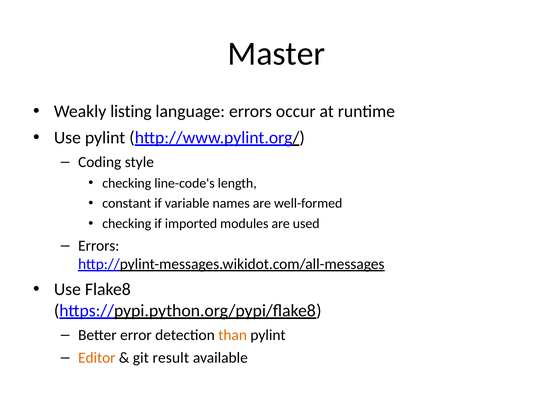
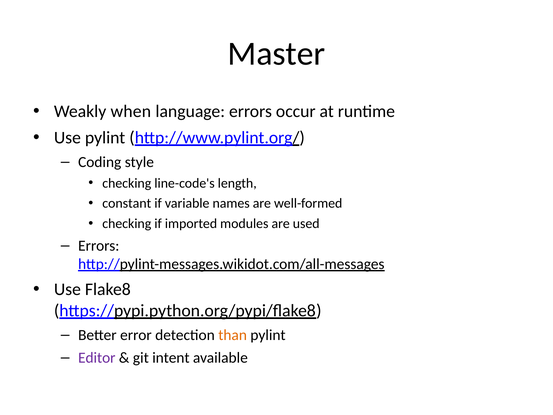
listing: listing -> when
Editor colour: orange -> purple
result: result -> intent
